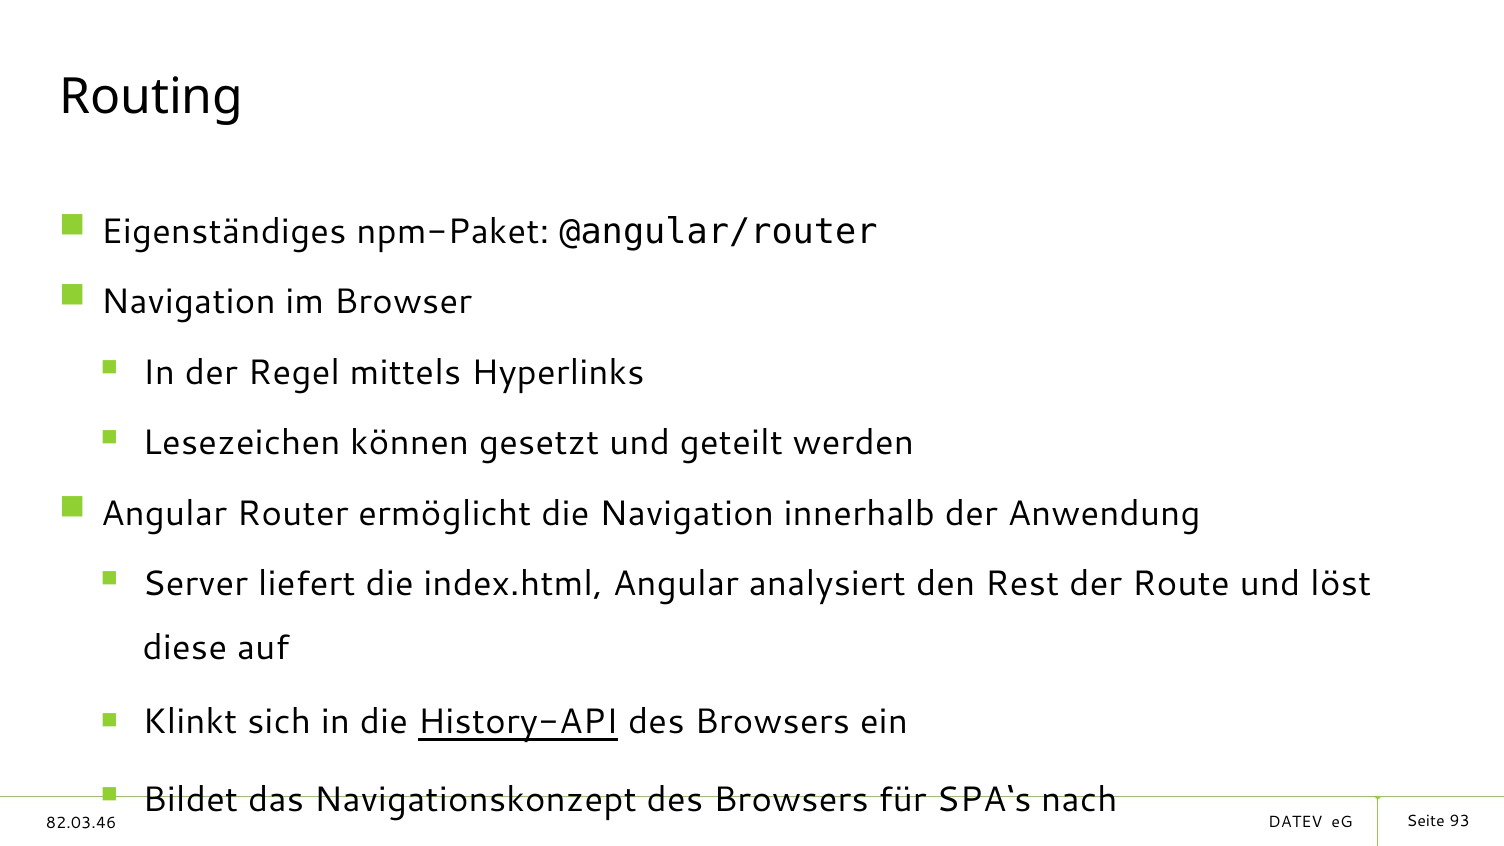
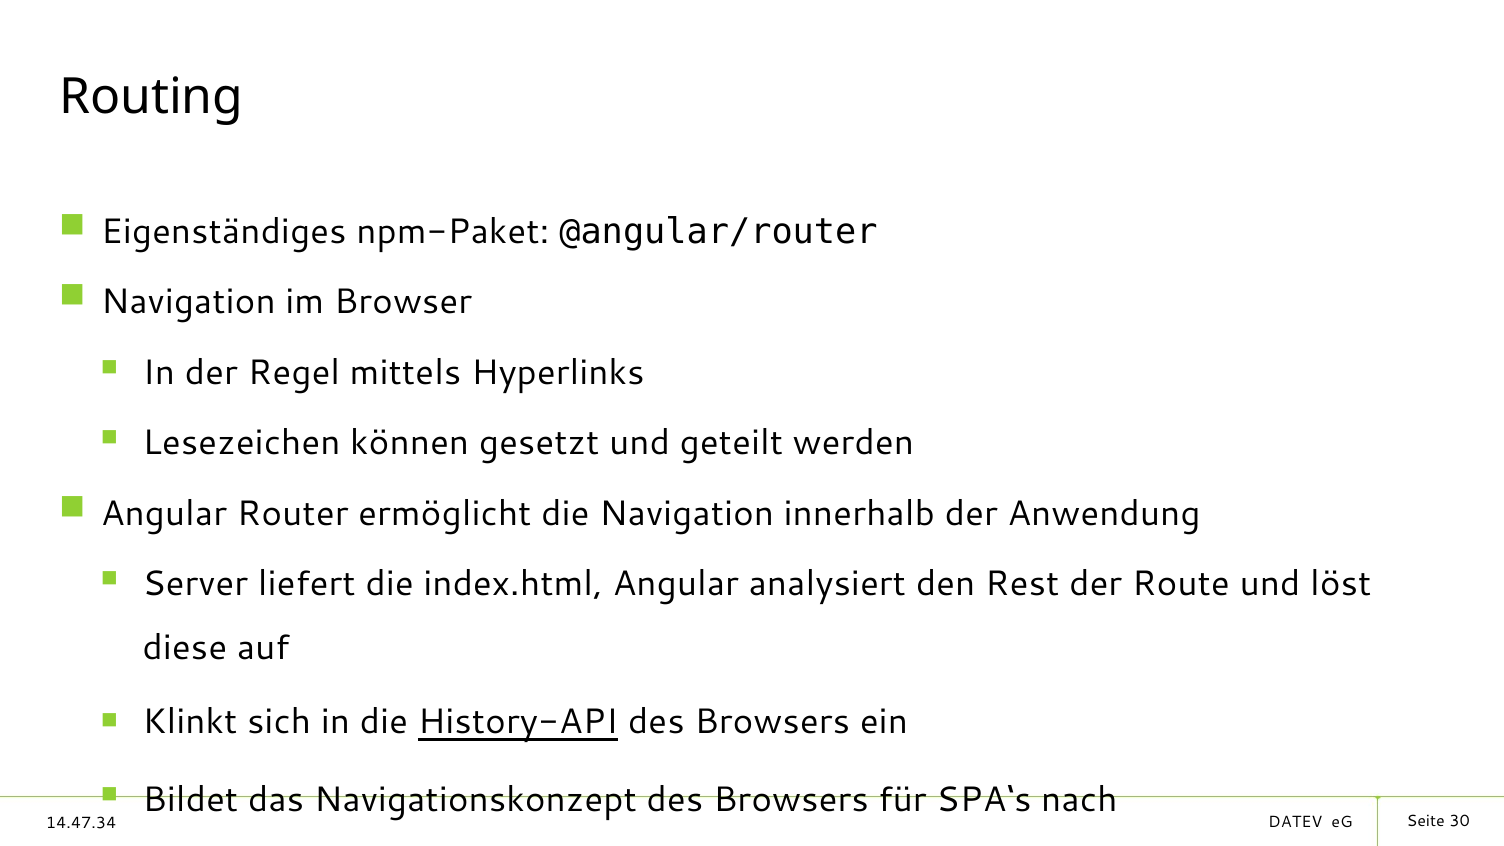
82.03.46: 82.03.46 -> 14.47.34
93: 93 -> 30
